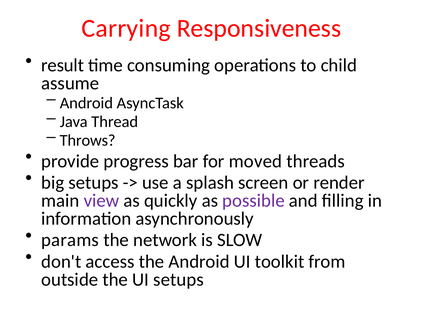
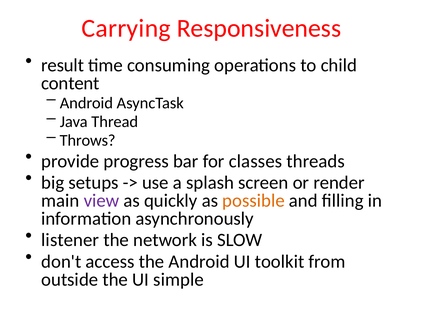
assume: assume -> content
moved: moved -> classes
possible colour: purple -> orange
params: params -> listener
UI setups: setups -> simple
